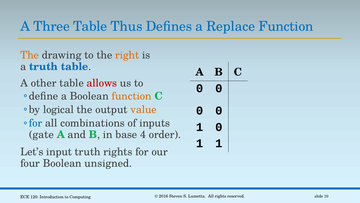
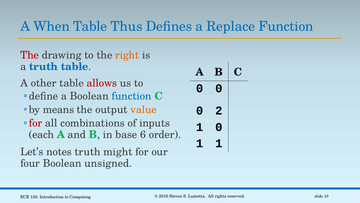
Three: Three -> When
The at (30, 55) colour: orange -> red
function at (132, 96) colour: orange -> blue
logical: logical -> means
0 at (219, 110): 0 -> 2
for at (36, 123) colour: blue -> red
gate: gate -> each
4: 4 -> 6
input: input -> notes
truth rights: rights -> might
